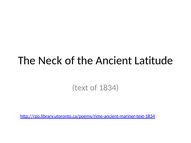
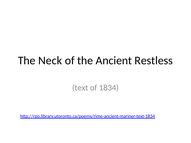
Latitude: Latitude -> Restless
